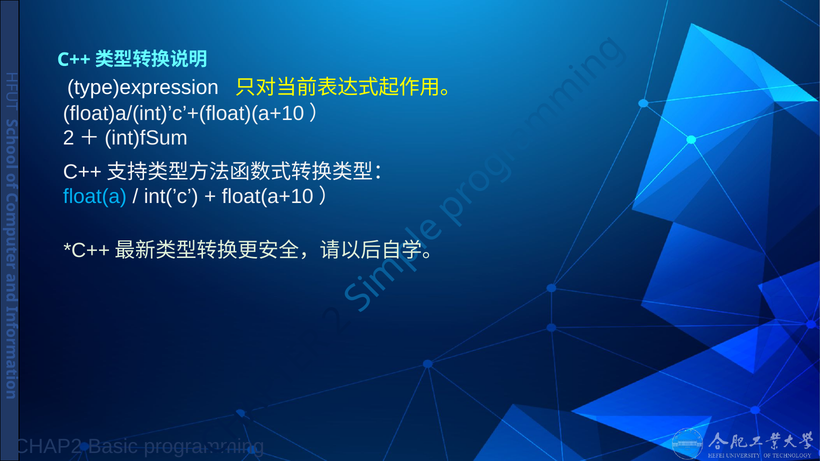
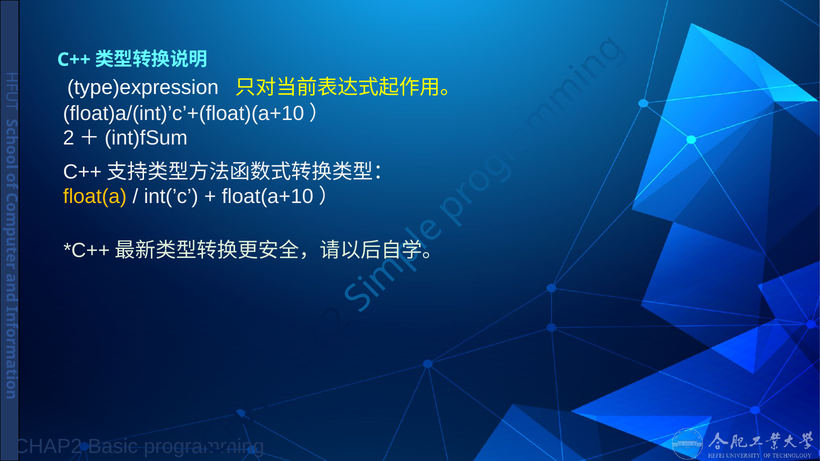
float(a colour: light blue -> yellow
